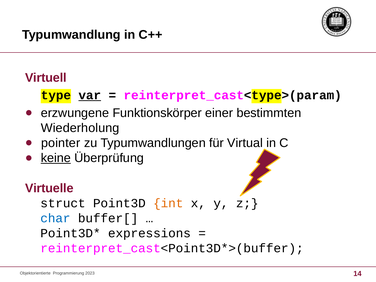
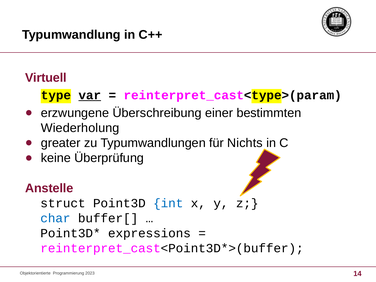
Funktionskörper: Funktionskörper -> Überschreibung
pointer: pointer -> greater
Virtual: Virtual -> Nichts
keine underline: present -> none
Virtuelle: Virtuelle -> Anstelle
int colour: orange -> blue
